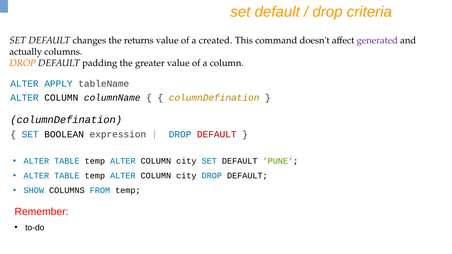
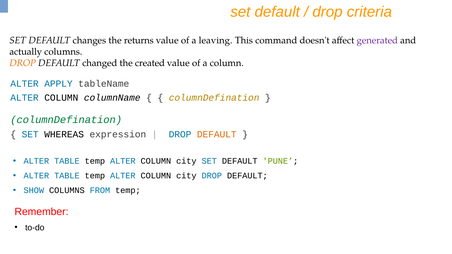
created: created -> leaving
padding: padding -> changed
greater: greater -> created
columnDefination at (66, 120) colour: black -> green
BOOLEAN: BOOLEAN -> WHEREAS
DEFAULT at (217, 135) colour: red -> orange
